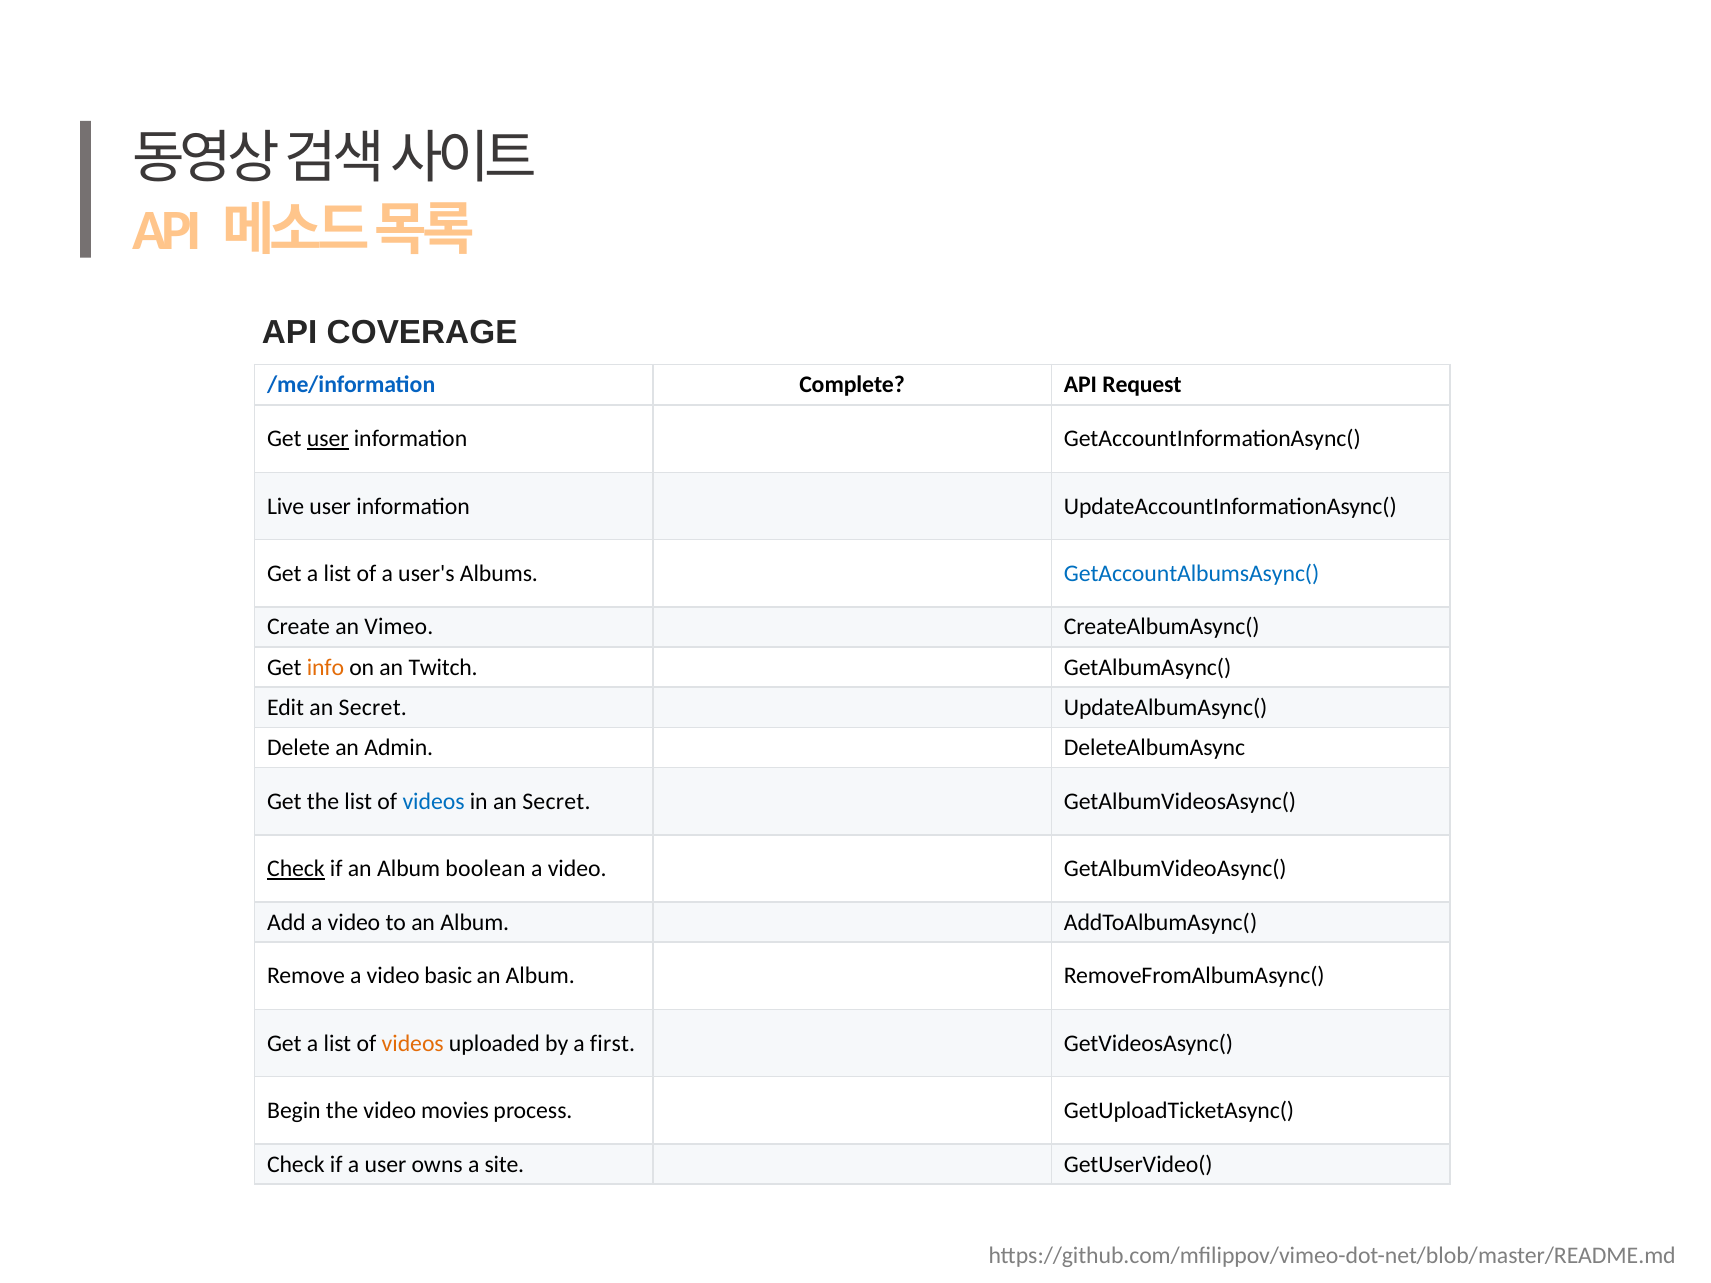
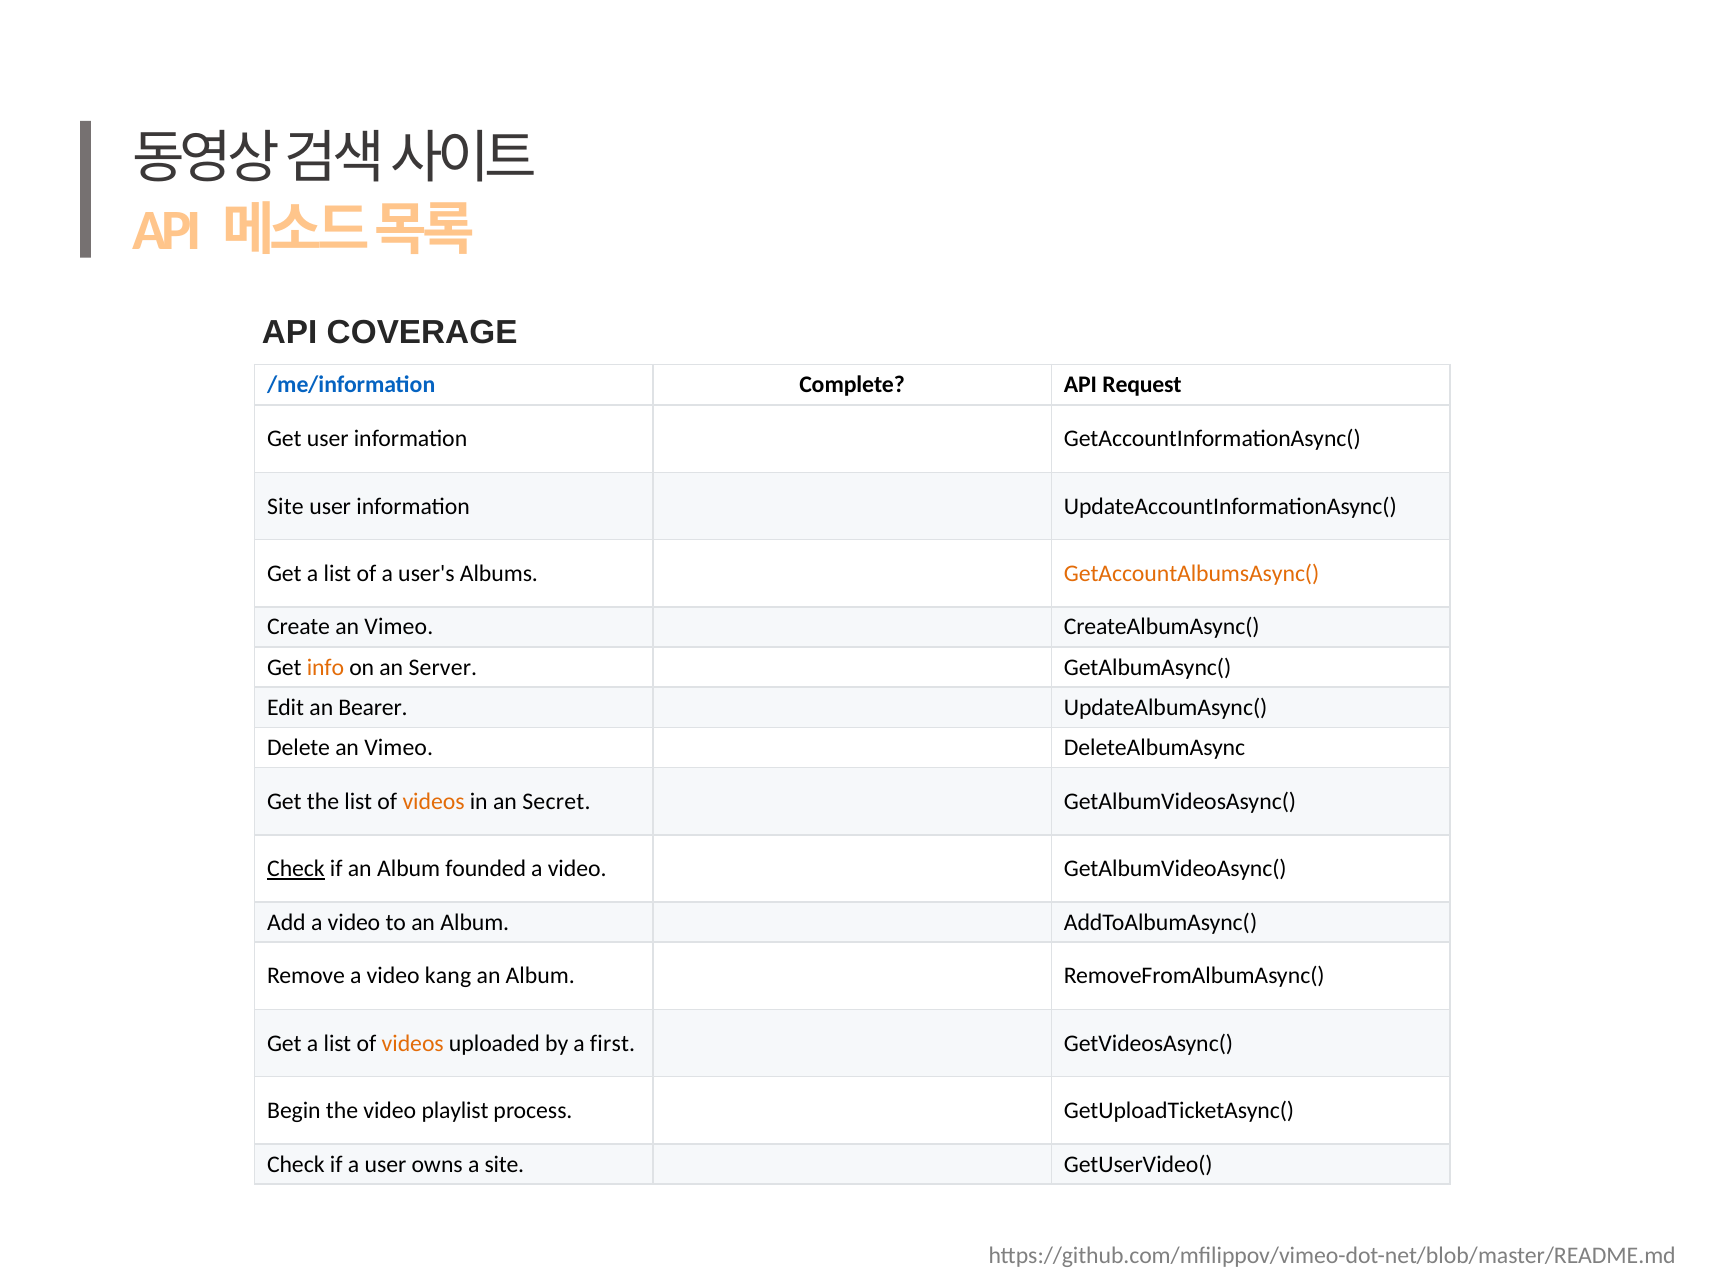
user at (328, 439) underline: present -> none
Live at (286, 506): Live -> Site
GetAccountAlbumsAsync( colour: blue -> orange
Twitch: Twitch -> Server
Edit an Secret: Secret -> Bearer
Delete an Admin: Admin -> Vimeo
videos at (434, 802) colour: blue -> orange
boolean: boolean -> founded
basic: basic -> kang
movies: movies -> playlist
